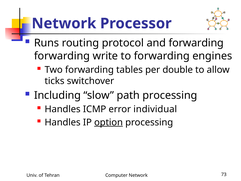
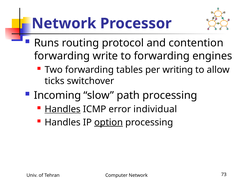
and forwarding: forwarding -> contention
double: double -> writing
Including: Including -> Incoming
Handles at (63, 109) underline: none -> present
